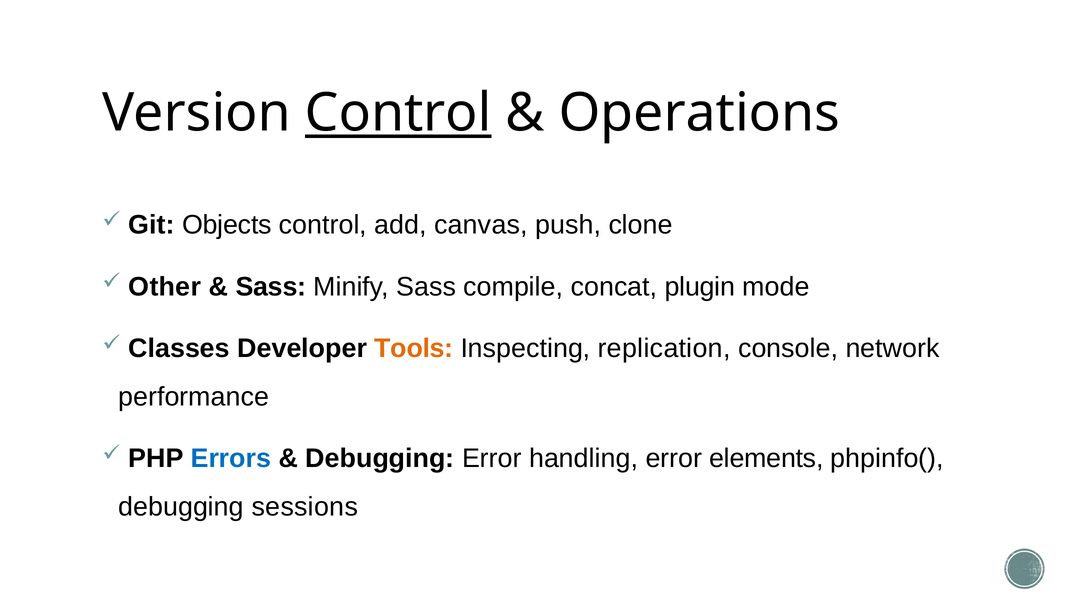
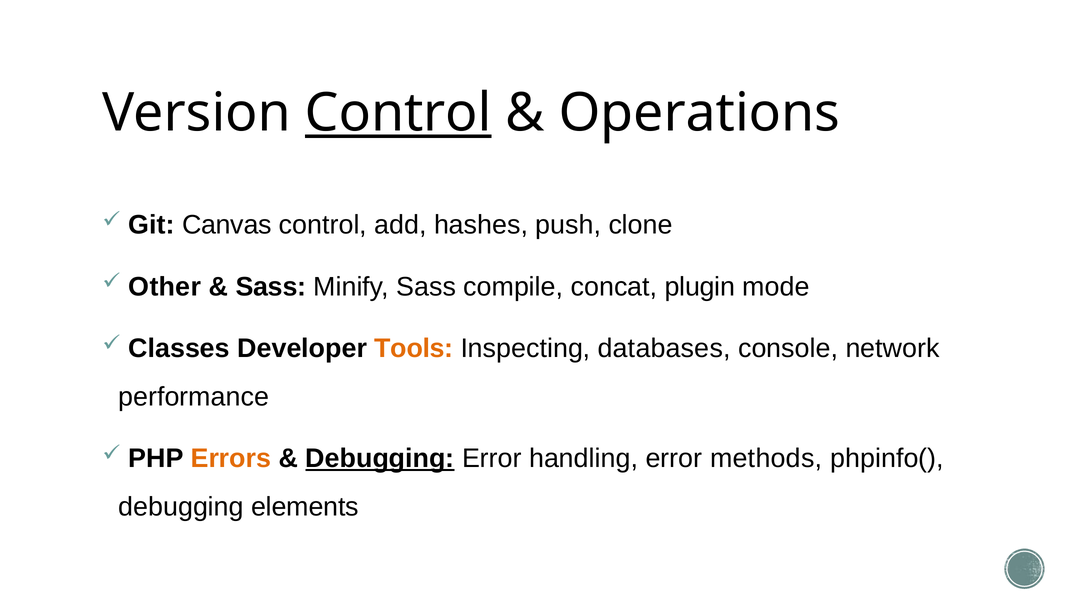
Objects: Objects -> Canvas
canvas: canvas -> hashes
replication: replication -> databases
Errors colour: blue -> orange
Debugging at (380, 459) underline: none -> present
elements: elements -> methods
sessions: sessions -> elements
